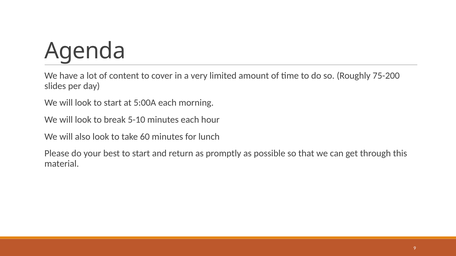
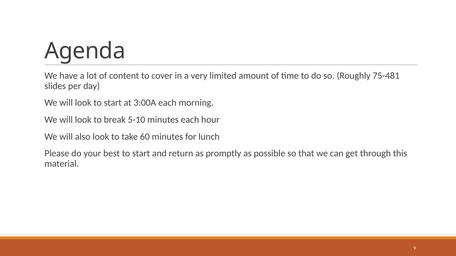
75-200: 75-200 -> 75-481
5:00A: 5:00A -> 3:00A
